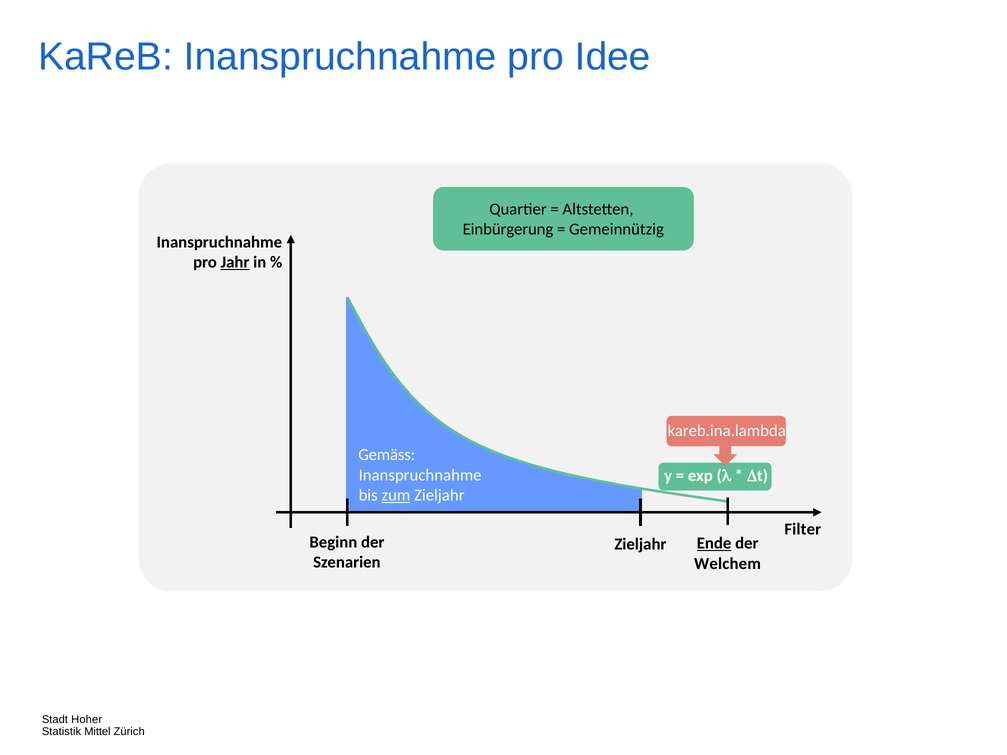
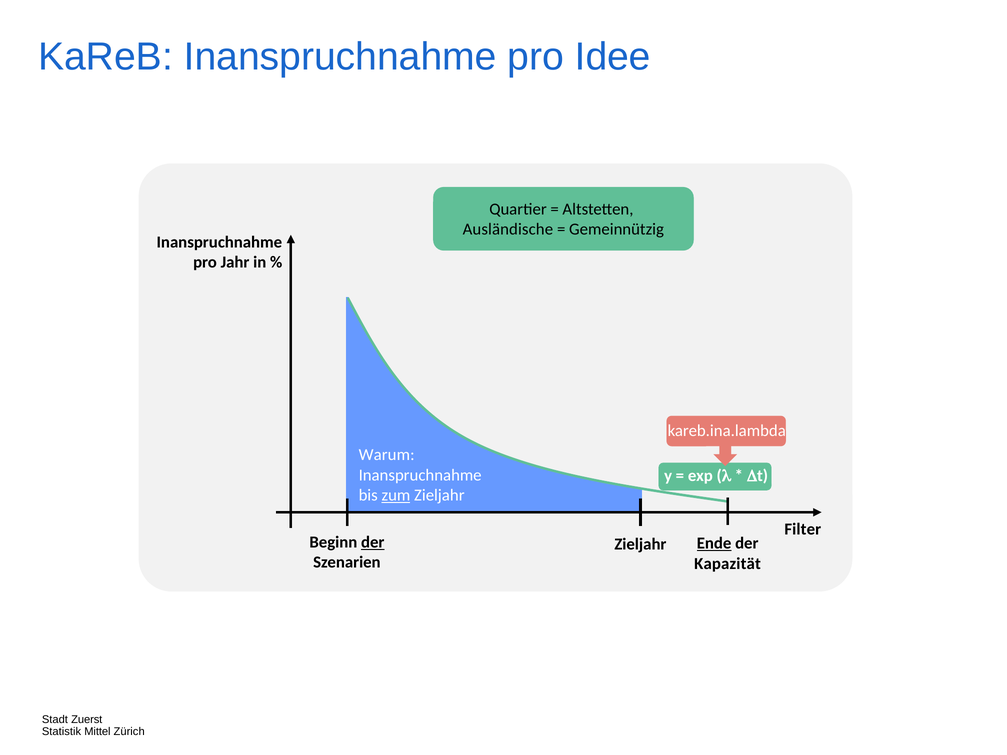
Einbürgerung: Einbürgerung -> Ausländische
Jahr underline: present -> none
Gemäss: Gemäss -> Warum
der at (373, 542) underline: none -> present
Welchem: Welchem -> Kapazität
Hoher: Hoher -> Zuerst
